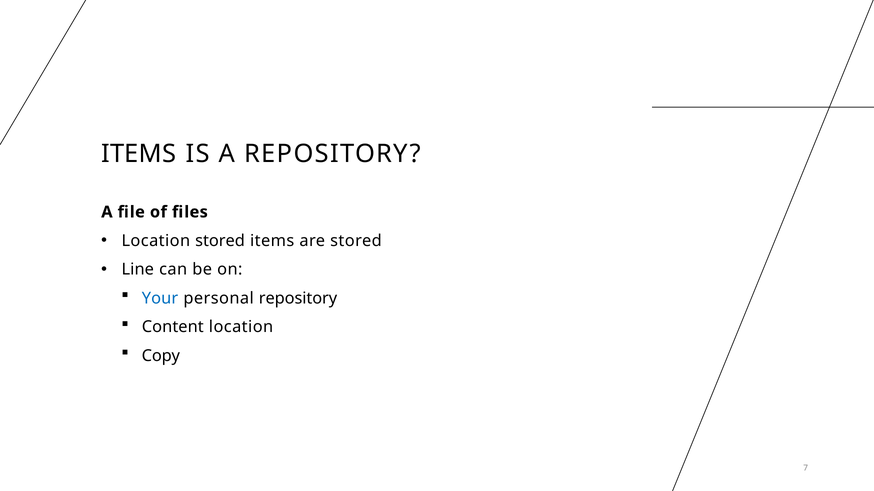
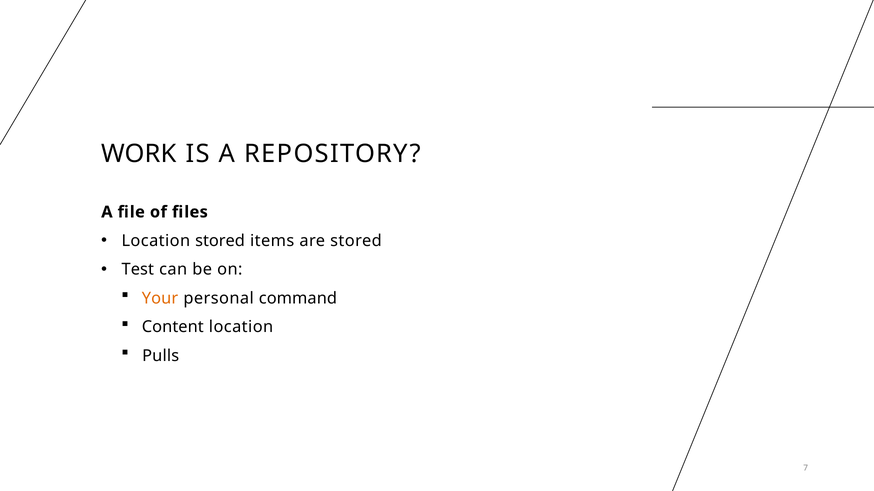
ITEMS at (139, 154): ITEMS -> WORK
Line: Line -> Test
Your colour: blue -> orange
personal repository: repository -> command
Copy: Copy -> Pulls
